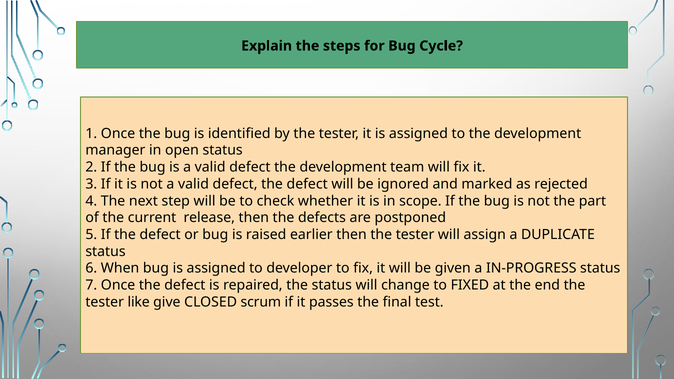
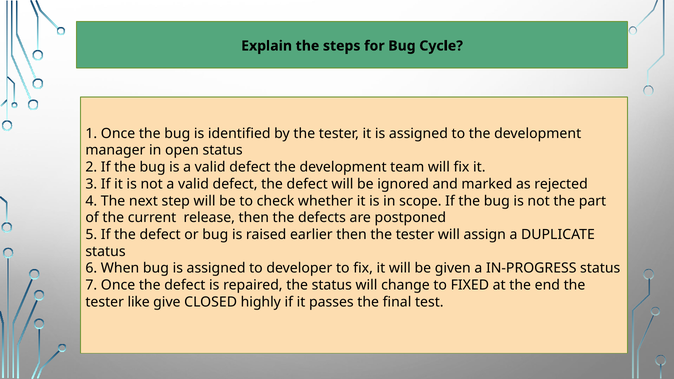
scrum: scrum -> highly
